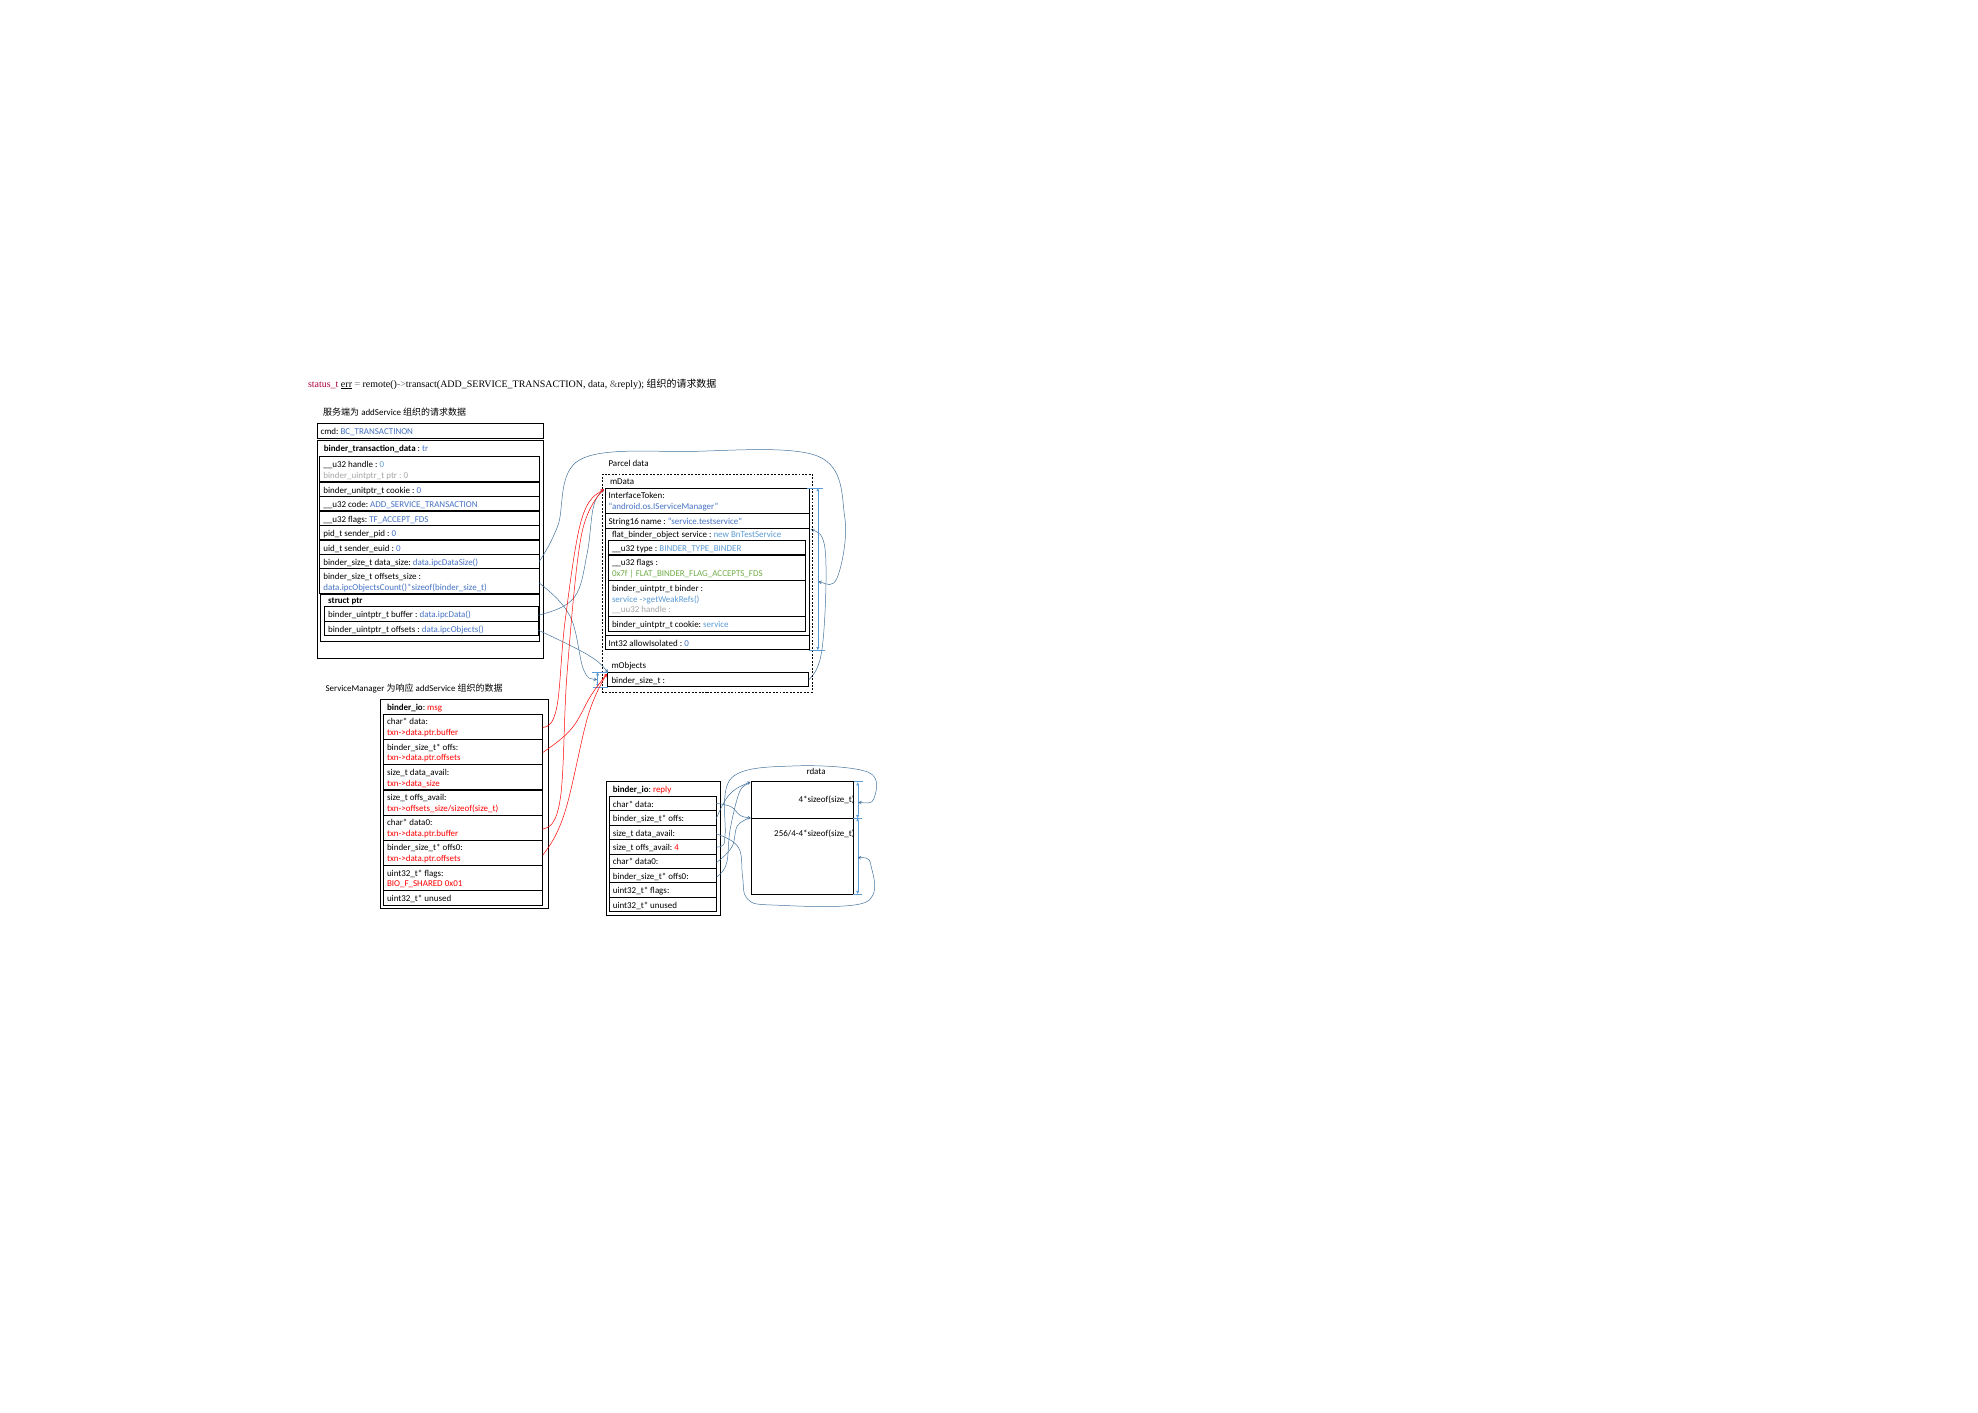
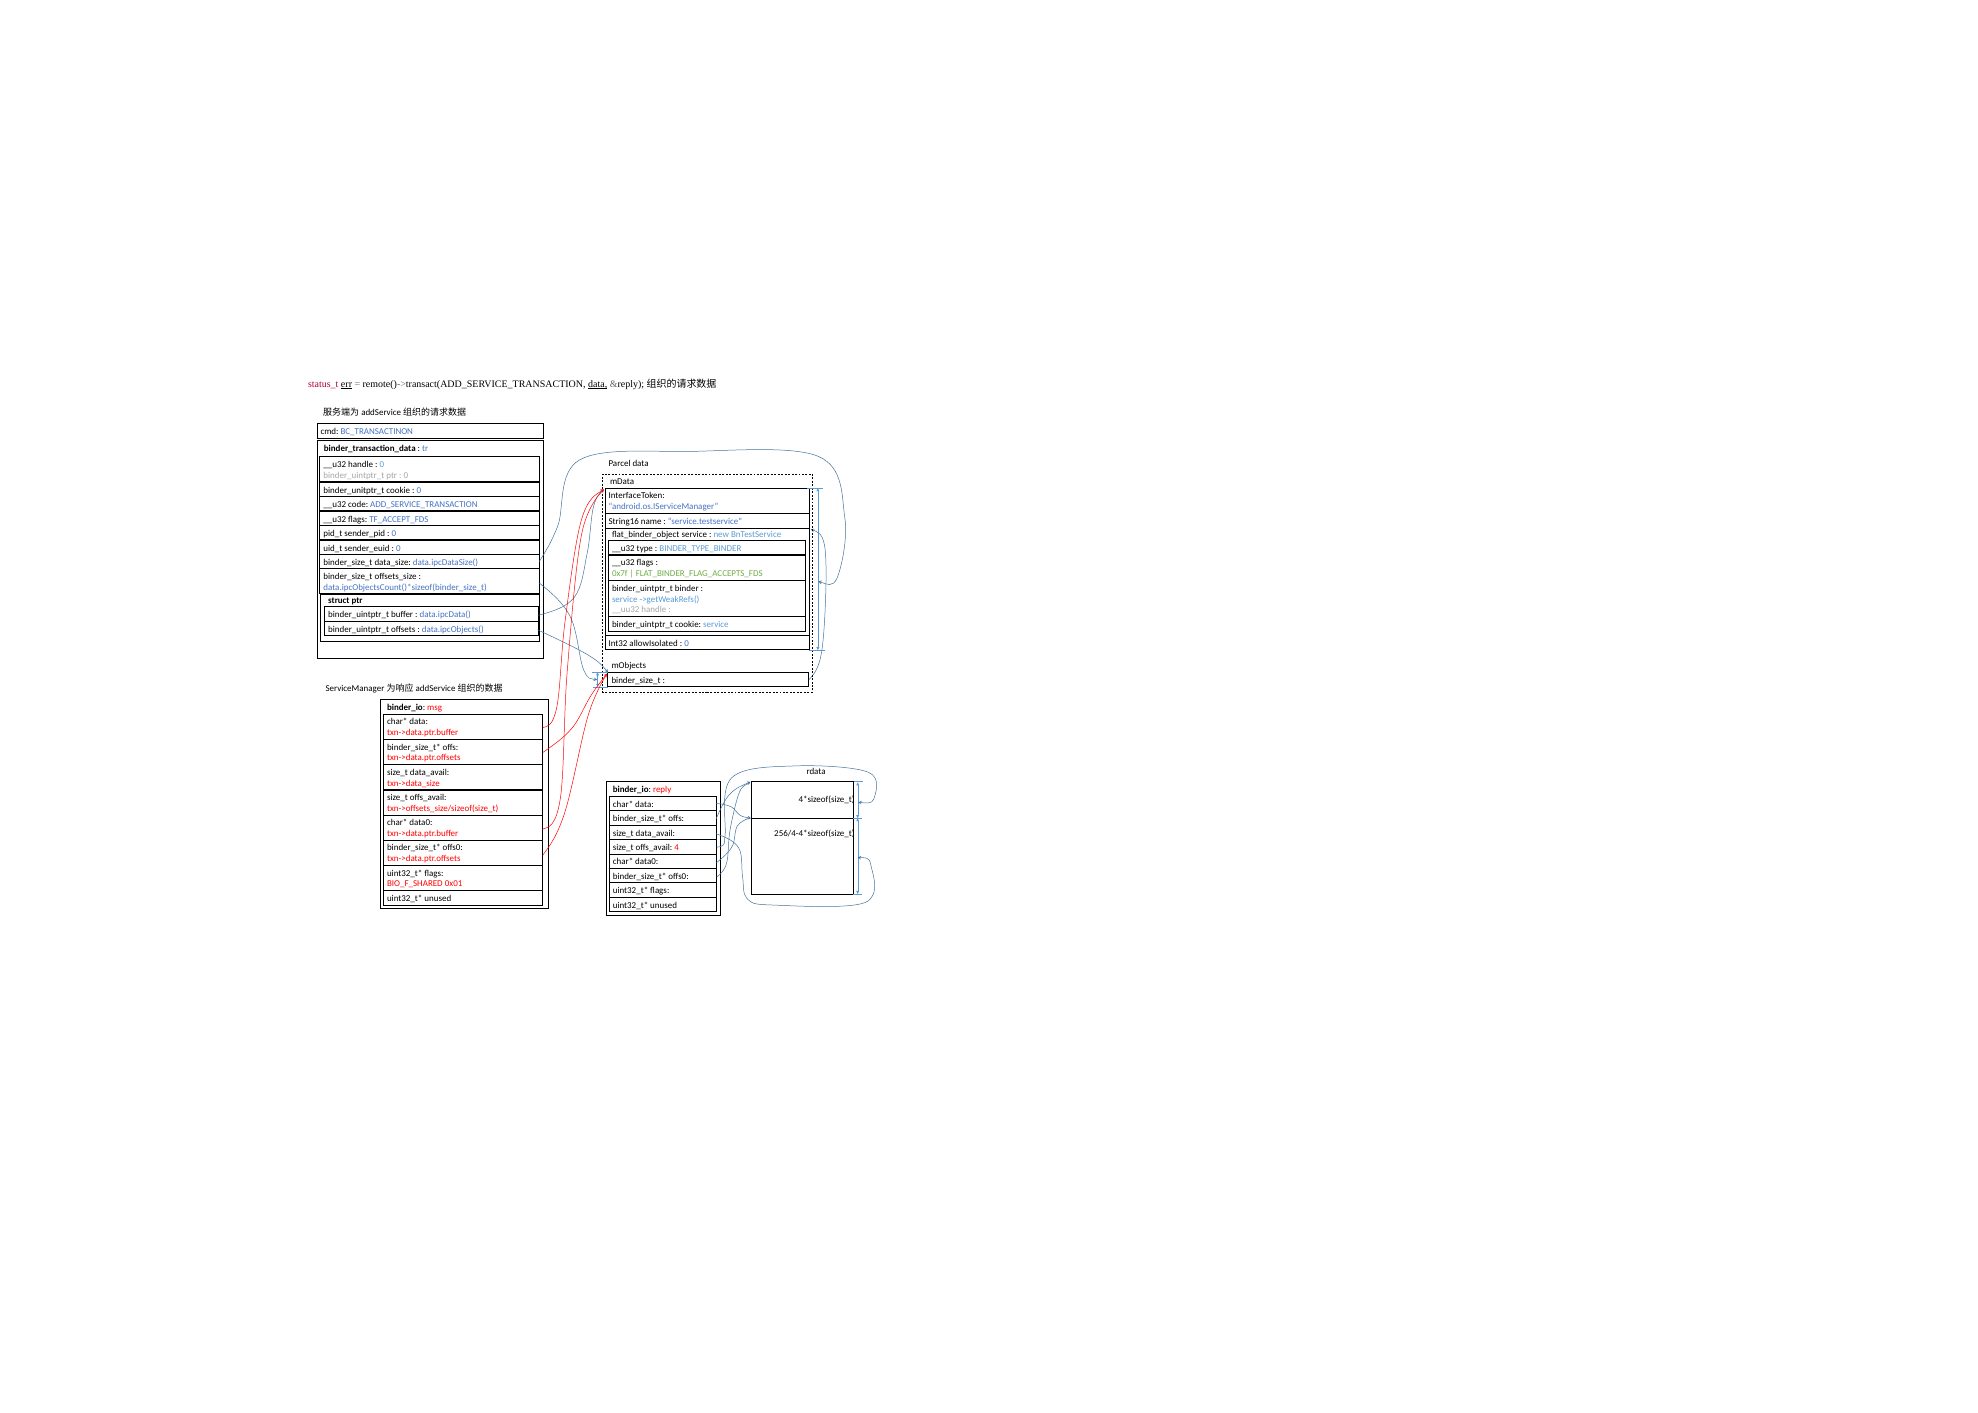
data at (598, 384) underline: none -> present
